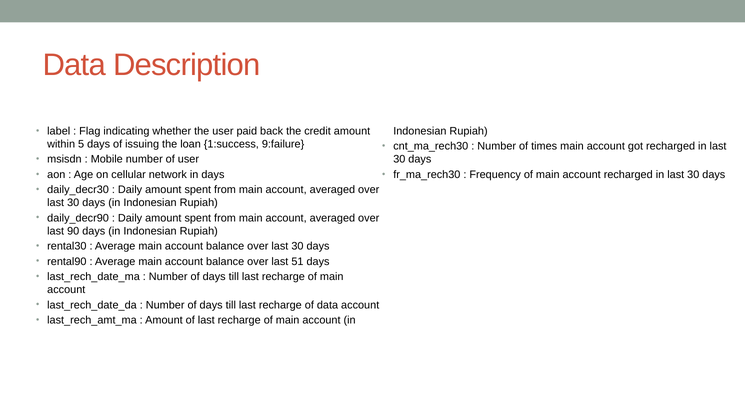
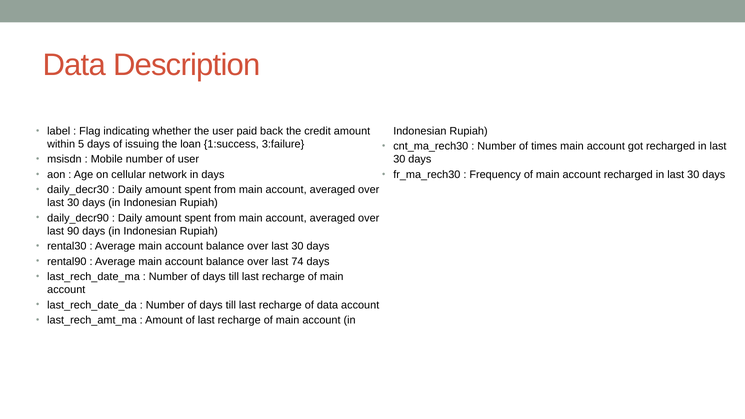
9:failure: 9:failure -> 3:failure
51: 51 -> 74
